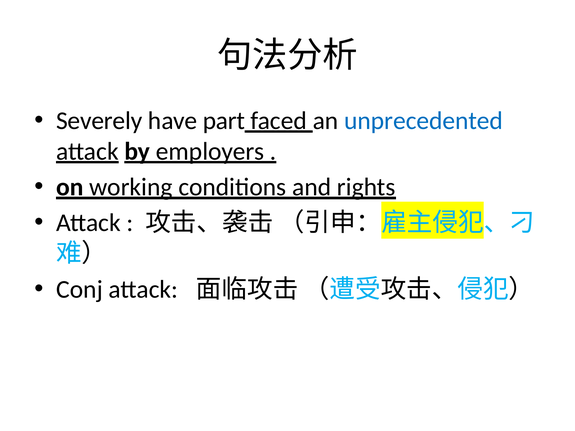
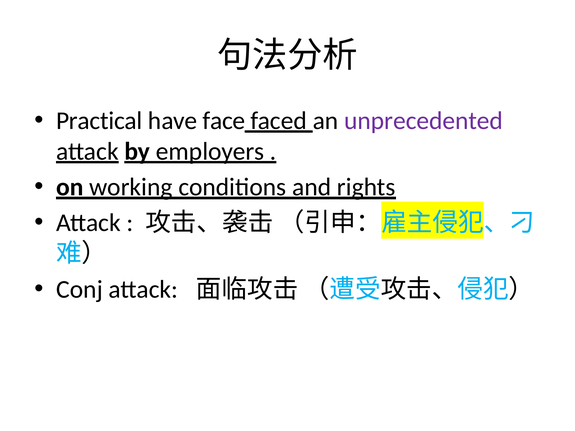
Severely: Severely -> Practical
part: part -> face
unprecedented colour: blue -> purple
